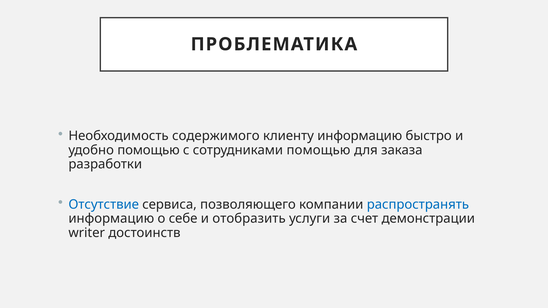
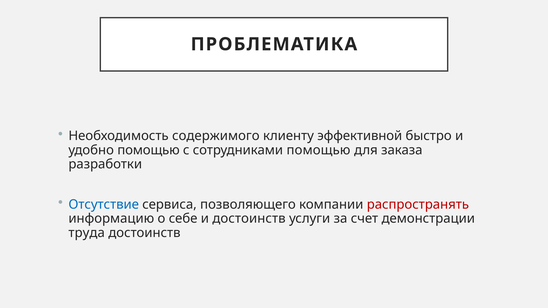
клиенту информацию: информацию -> эффективной
распространять colour: blue -> red
и отобразить: отобразить -> достоинств
writer: writer -> труда
